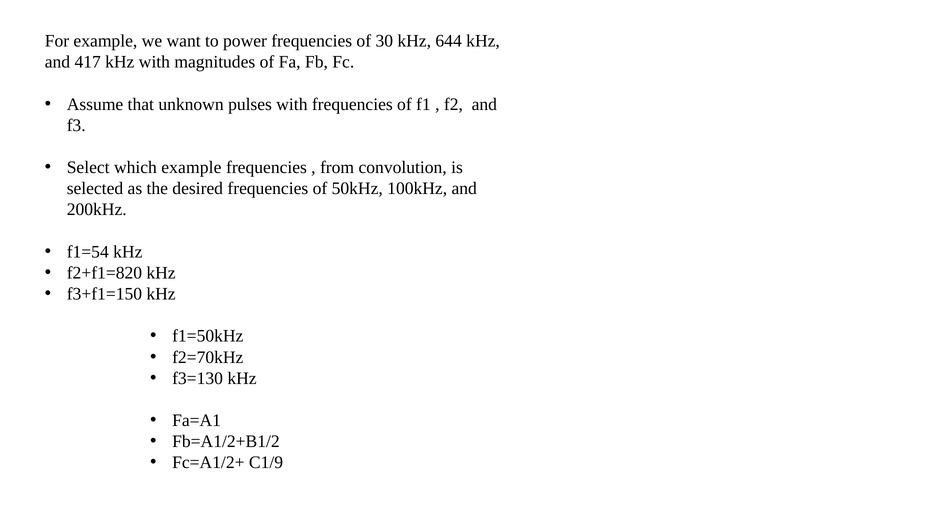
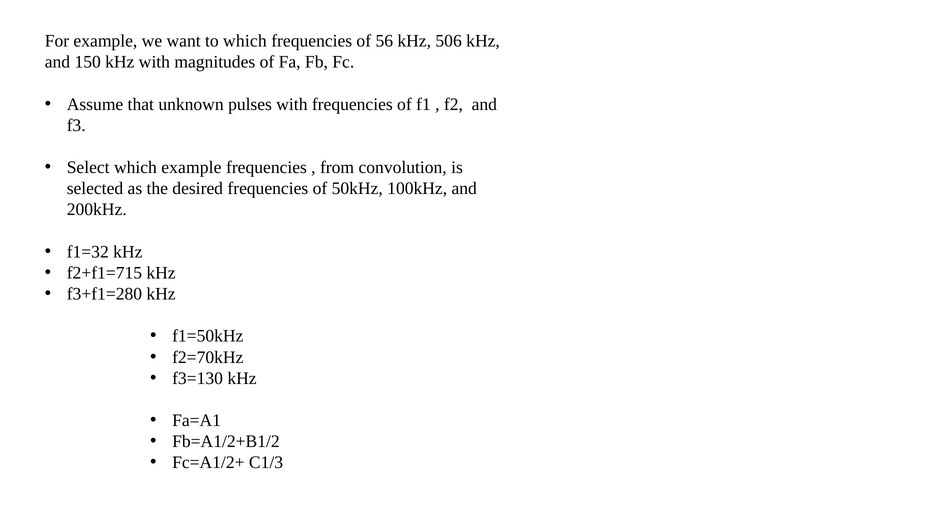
to power: power -> which
30: 30 -> 56
644: 644 -> 506
417: 417 -> 150
f1=54: f1=54 -> f1=32
f2+f1=820: f2+f1=820 -> f2+f1=715
f3+f1=150: f3+f1=150 -> f3+f1=280
C1/9: C1/9 -> C1/3
